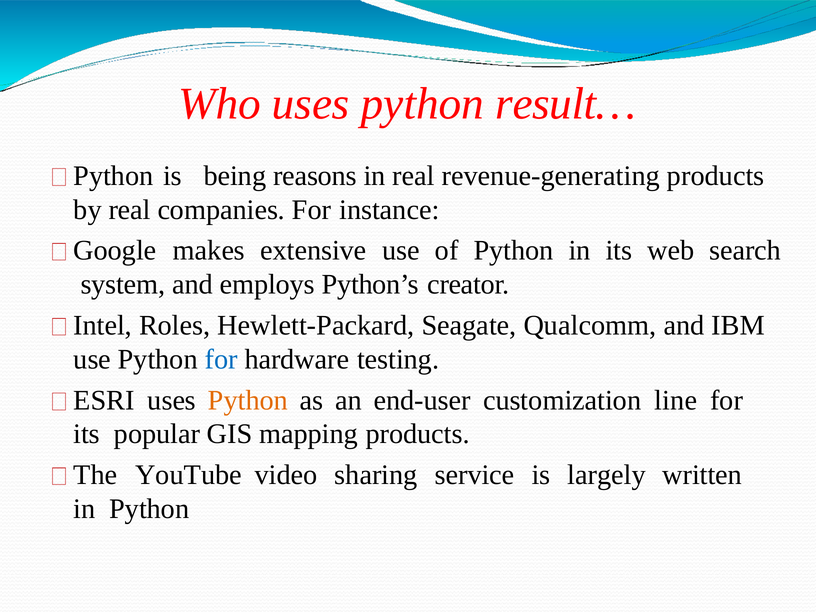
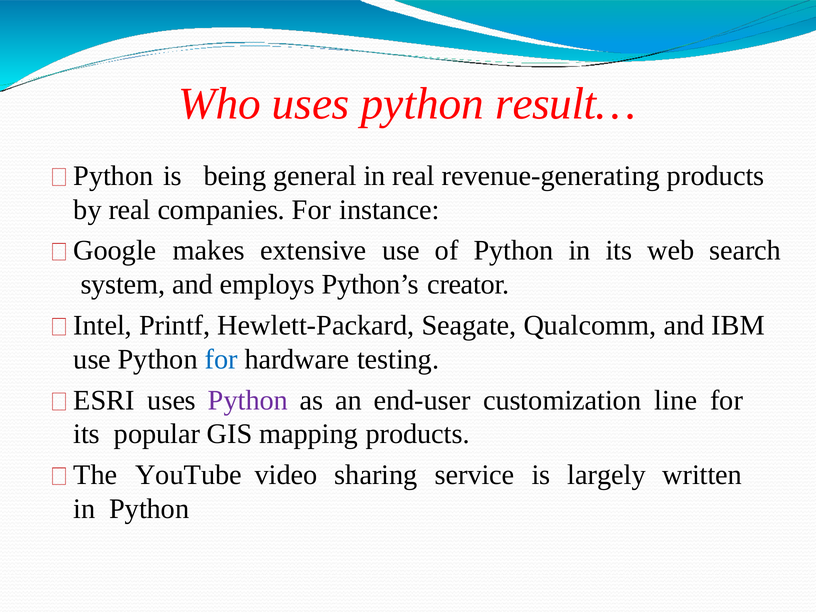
reasons: reasons -> general
Roles: Roles -> Printf
Python at (248, 400) colour: orange -> purple
